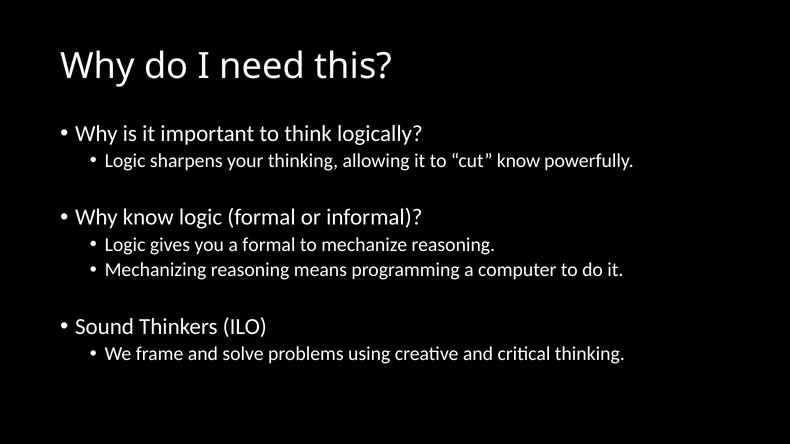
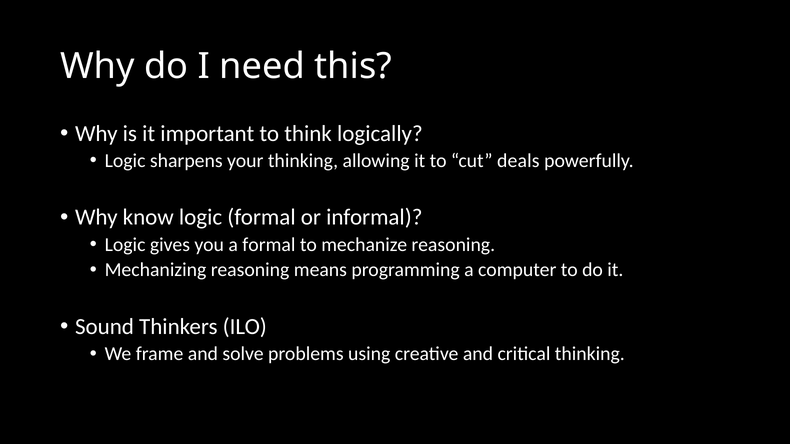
cut know: know -> deals
